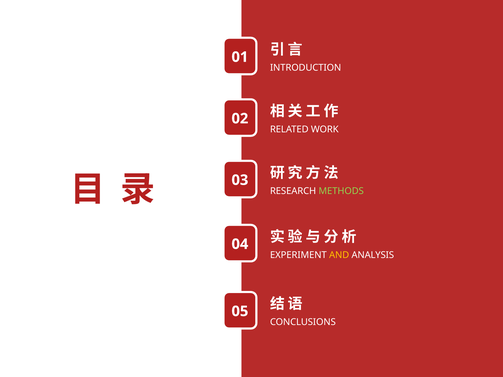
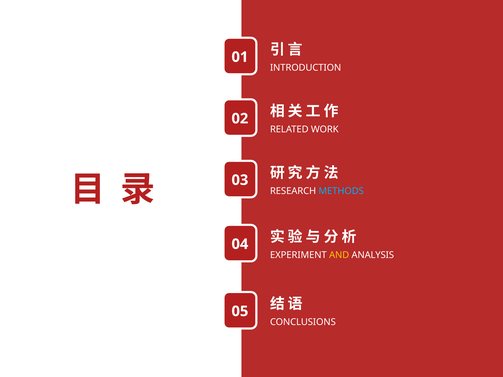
METHODS colour: light green -> light blue
